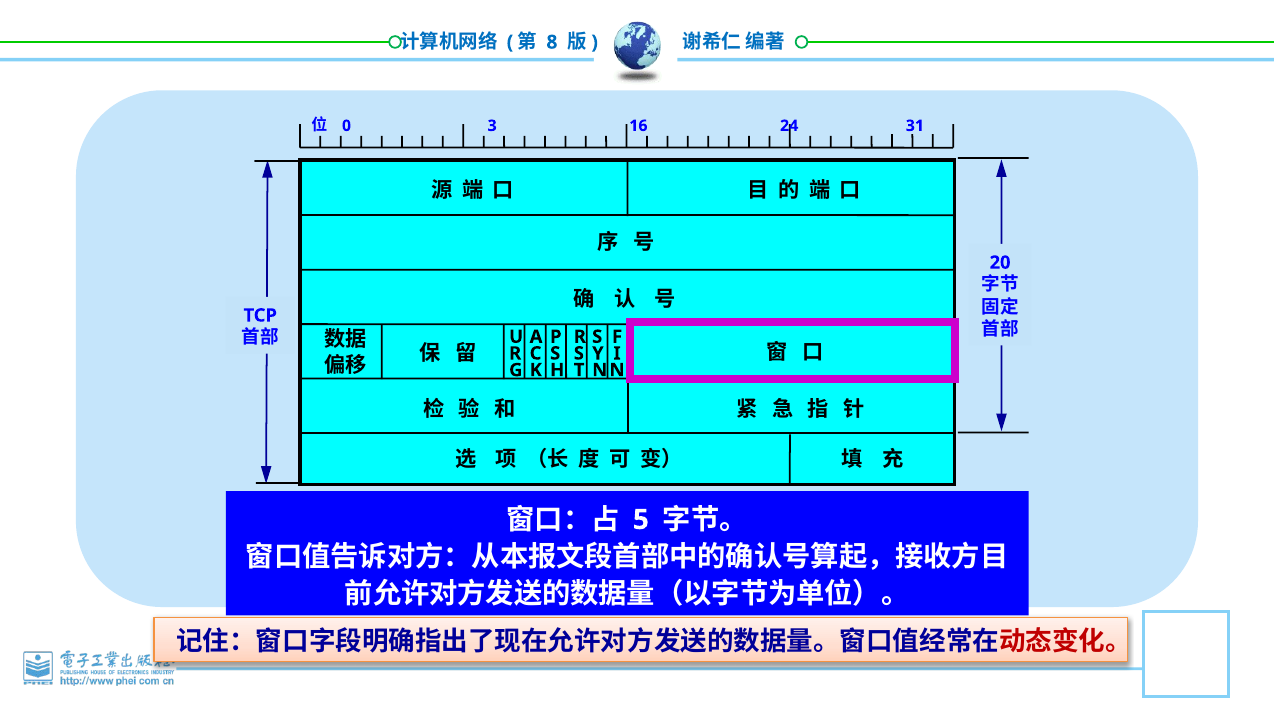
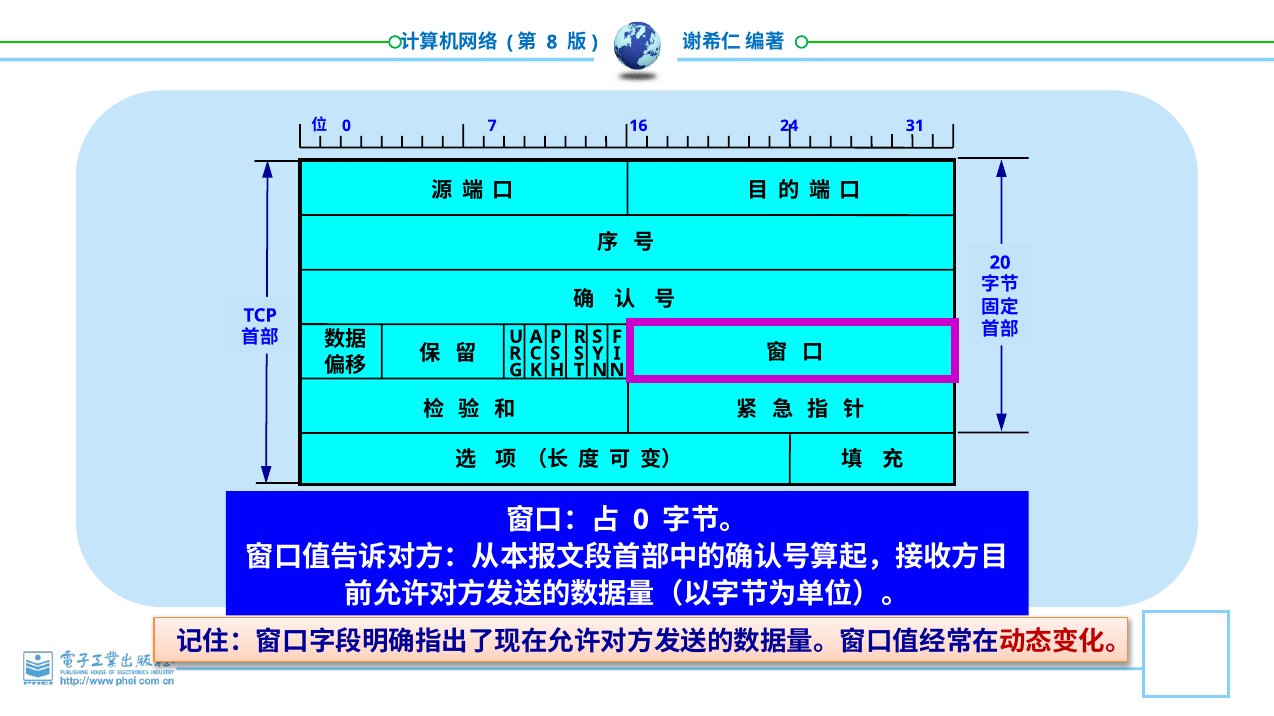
3: 3 -> 7
5 at (641, 520): 5 -> 0
